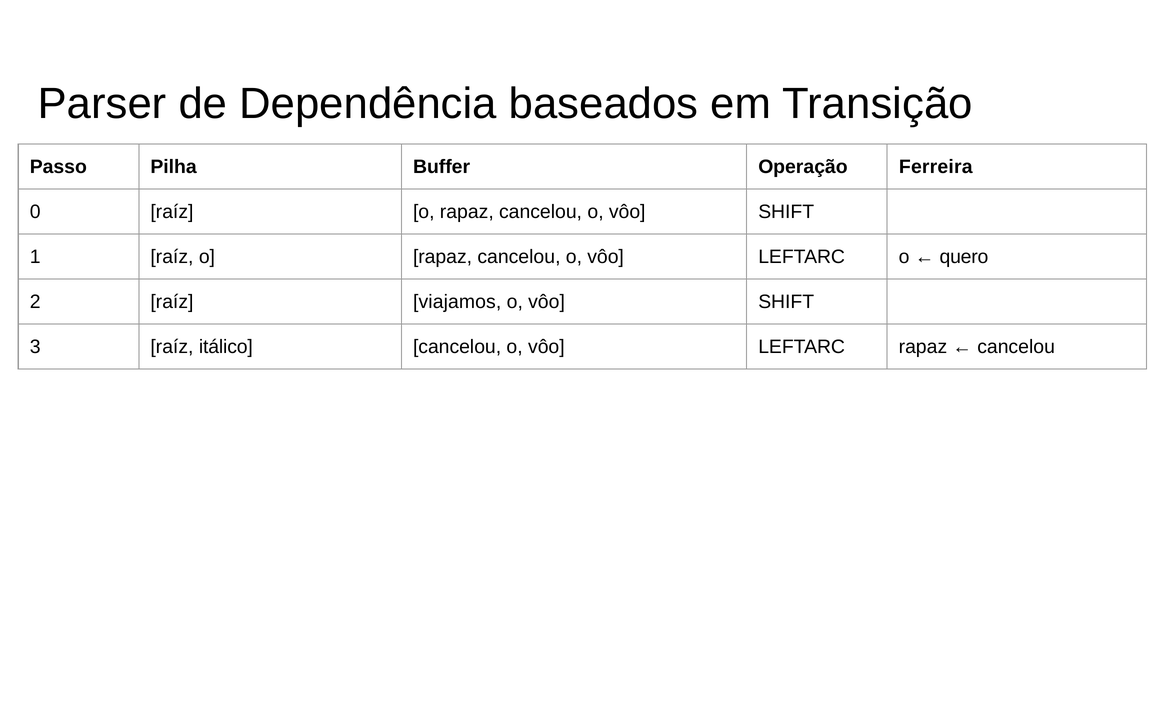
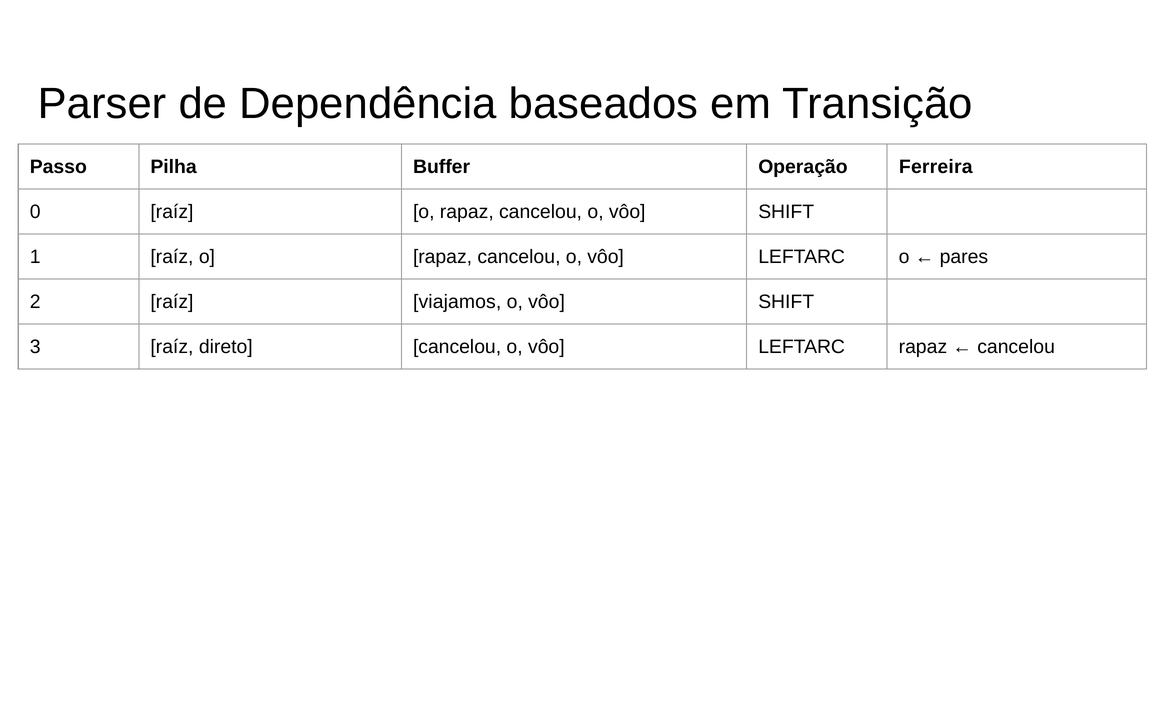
quero: quero -> pares
itálico: itálico -> direto
